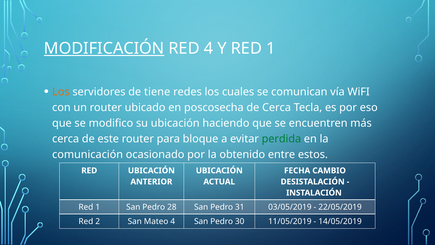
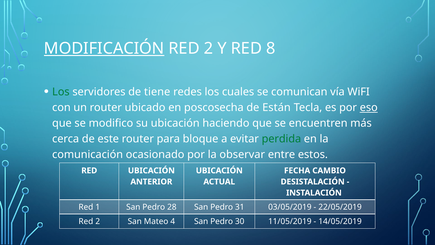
4 at (208, 48): 4 -> 2
Y RED 1: 1 -> 8
Los at (61, 92) colour: orange -> green
de Cerca: Cerca -> Están
eso underline: none -> present
obtenido: obtenido -> observar
